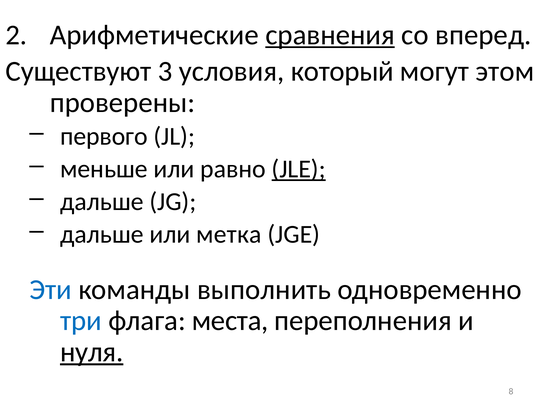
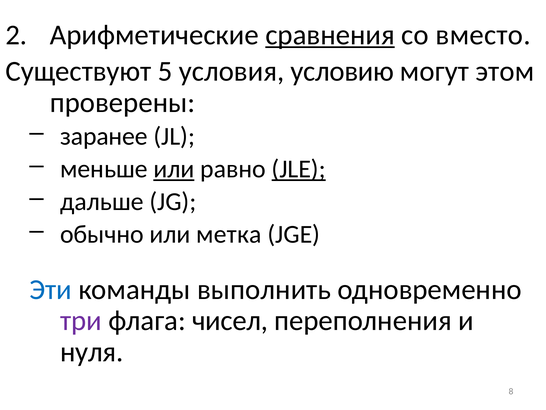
вперед: вперед -> вместо
3: 3 -> 5
который: который -> условию
первого: первого -> заранее
или at (174, 169) underline: none -> present
дальше at (102, 234): дальше -> обычно
три colour: blue -> purple
места: места -> чисел
нуля underline: present -> none
